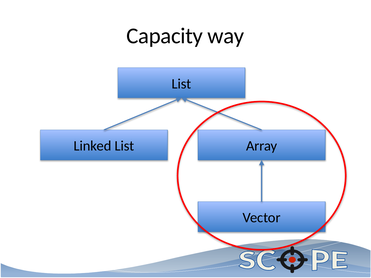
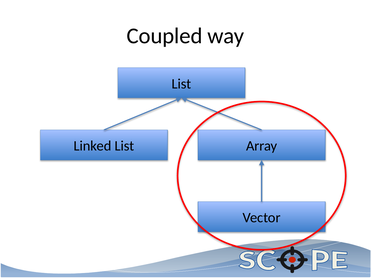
Capacity: Capacity -> Coupled
